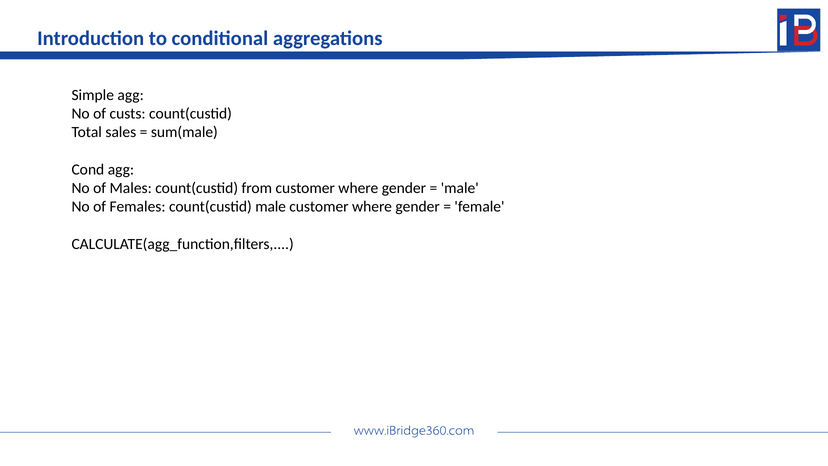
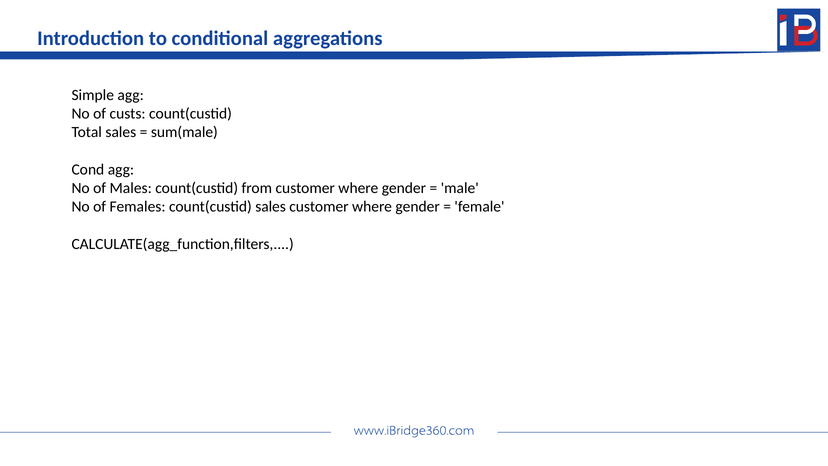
count(custid male: male -> sales
